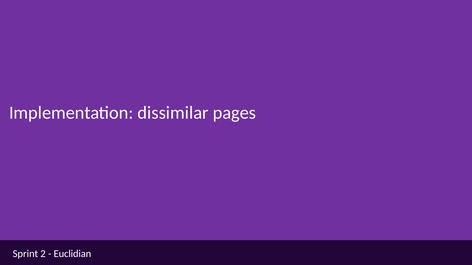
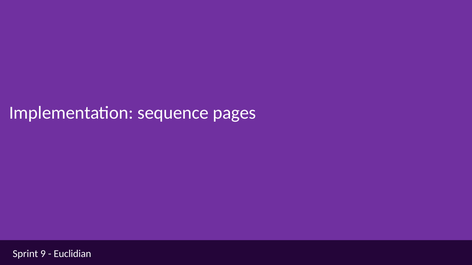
dissimilar: dissimilar -> sequence
2: 2 -> 9
